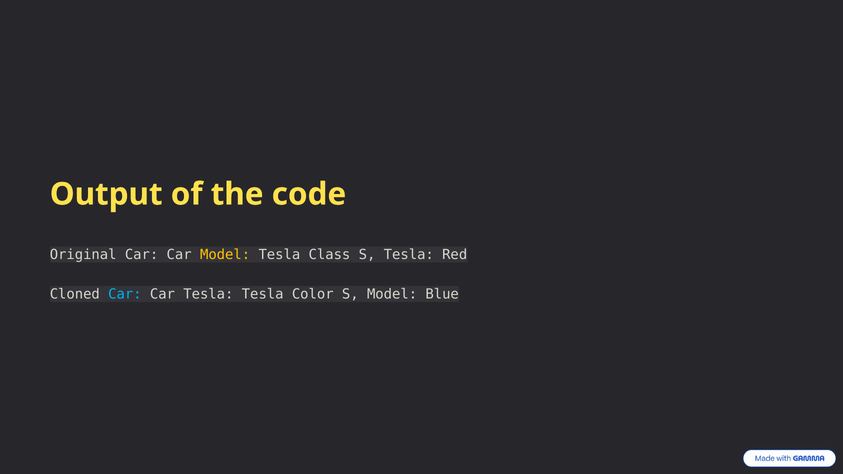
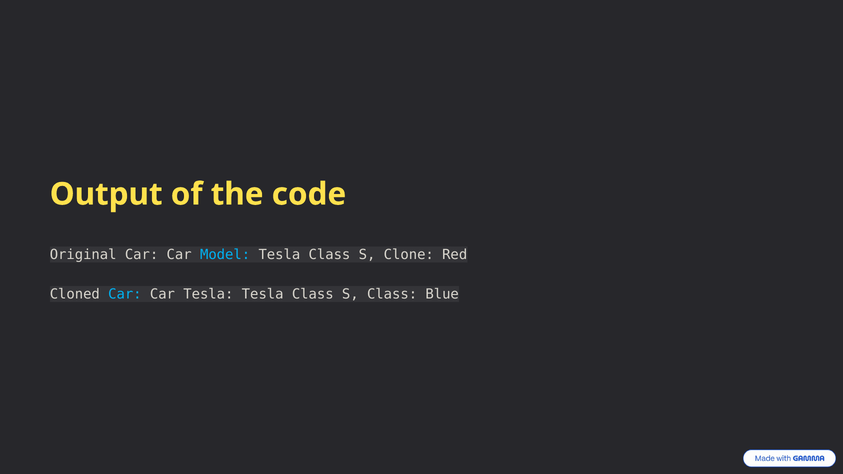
Model at (225, 255) colour: yellow -> light blue
S Tesla: Tesla -> Clone
Color at (313, 294): Color -> Class
S Model: Model -> Class
